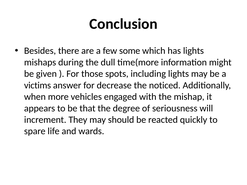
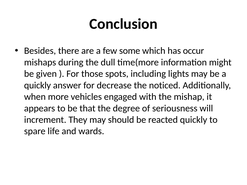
has lights: lights -> occur
victims at (38, 85): victims -> quickly
